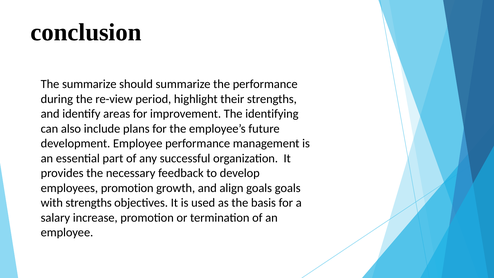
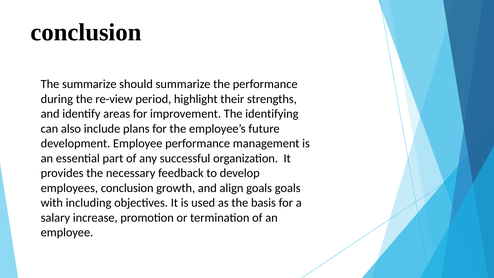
employees promotion: promotion -> conclusion
with strengths: strengths -> including
